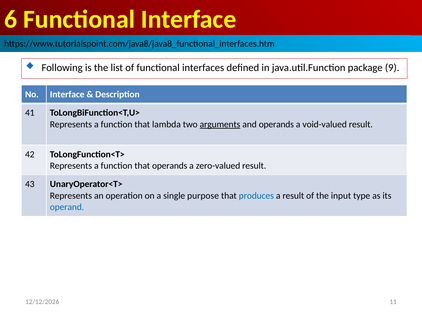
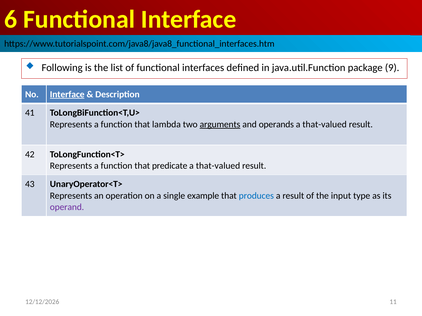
Interface at (67, 94) underline: none -> present
void-valued at (325, 124): void-valued -> that-valued
that operands: operands -> predicate
zero-valued at (218, 166): zero-valued -> that-valued
purpose: purpose -> example
operand colour: blue -> purple
